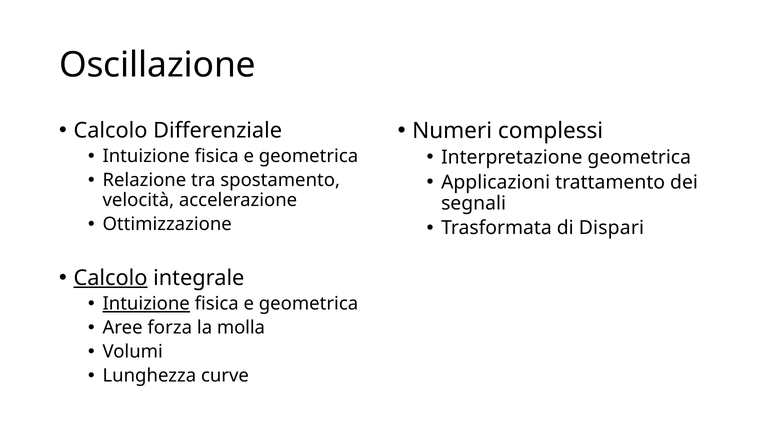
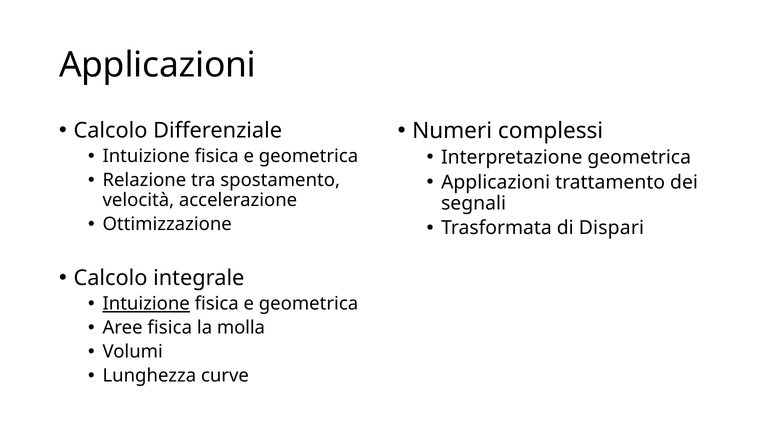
Oscillazione at (157, 65): Oscillazione -> Applicazioni
Calcolo at (111, 278) underline: present -> none
Aree forza: forza -> fisica
